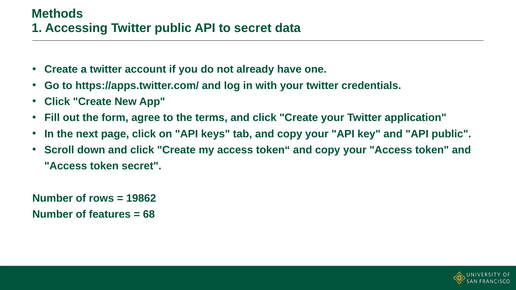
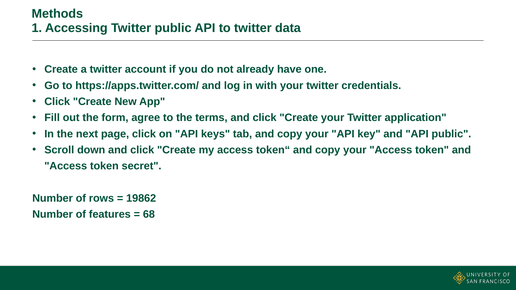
to secret: secret -> twitter
